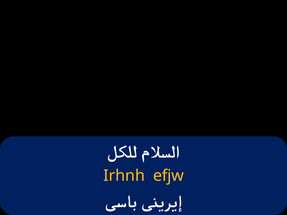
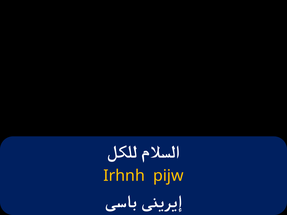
efjw: efjw -> pijw
